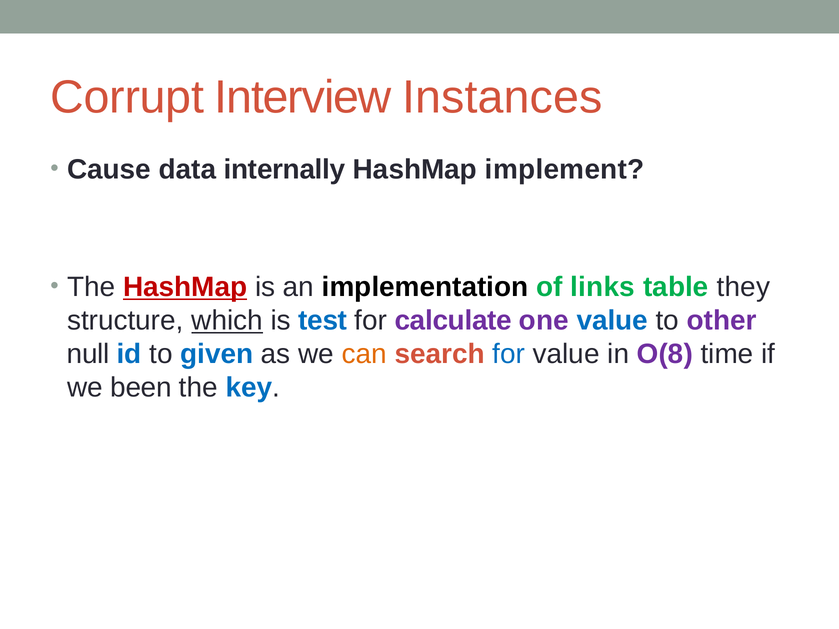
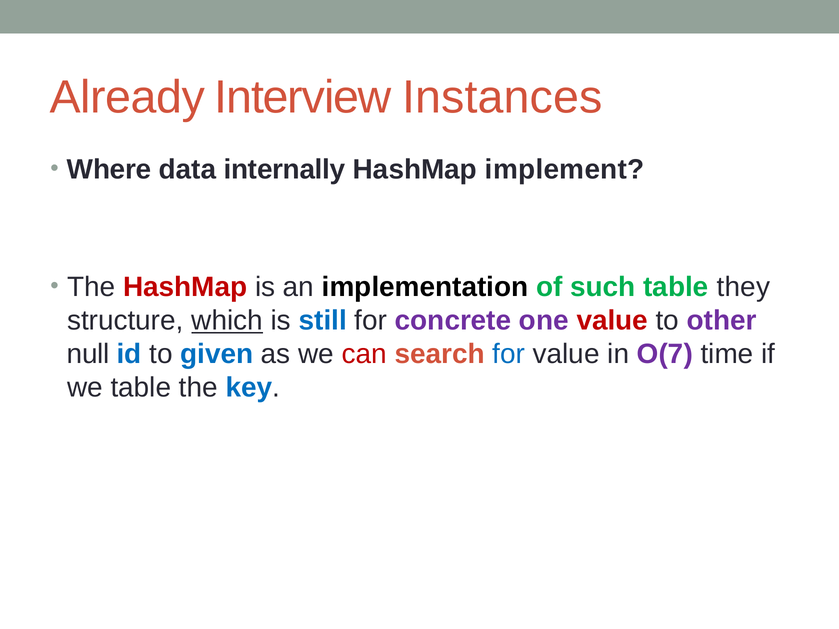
Corrupt: Corrupt -> Already
Cause: Cause -> Where
HashMap at (185, 287) underline: present -> none
links: links -> such
test: test -> still
calculate: calculate -> concrete
value at (612, 321) colour: blue -> red
can colour: orange -> red
O(8: O(8 -> O(7
we been: been -> table
